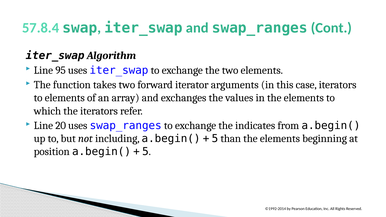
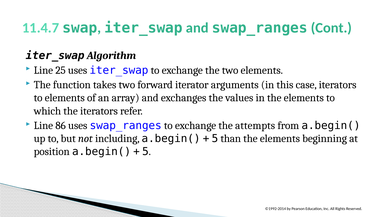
57.8.4: 57.8.4 -> 11.4.7
95: 95 -> 25
20: 20 -> 86
indicates: indicates -> attempts
